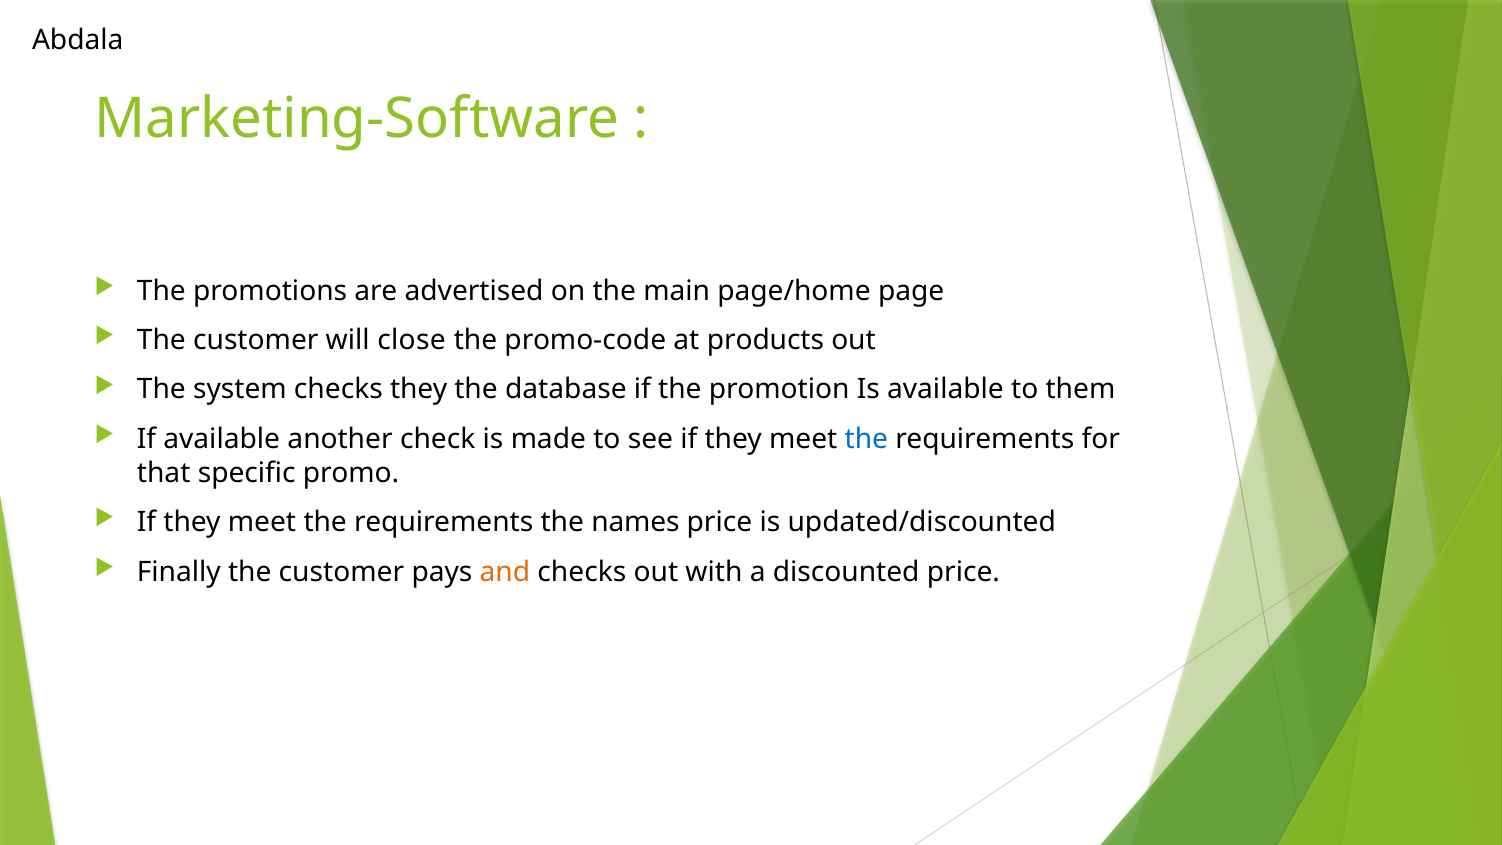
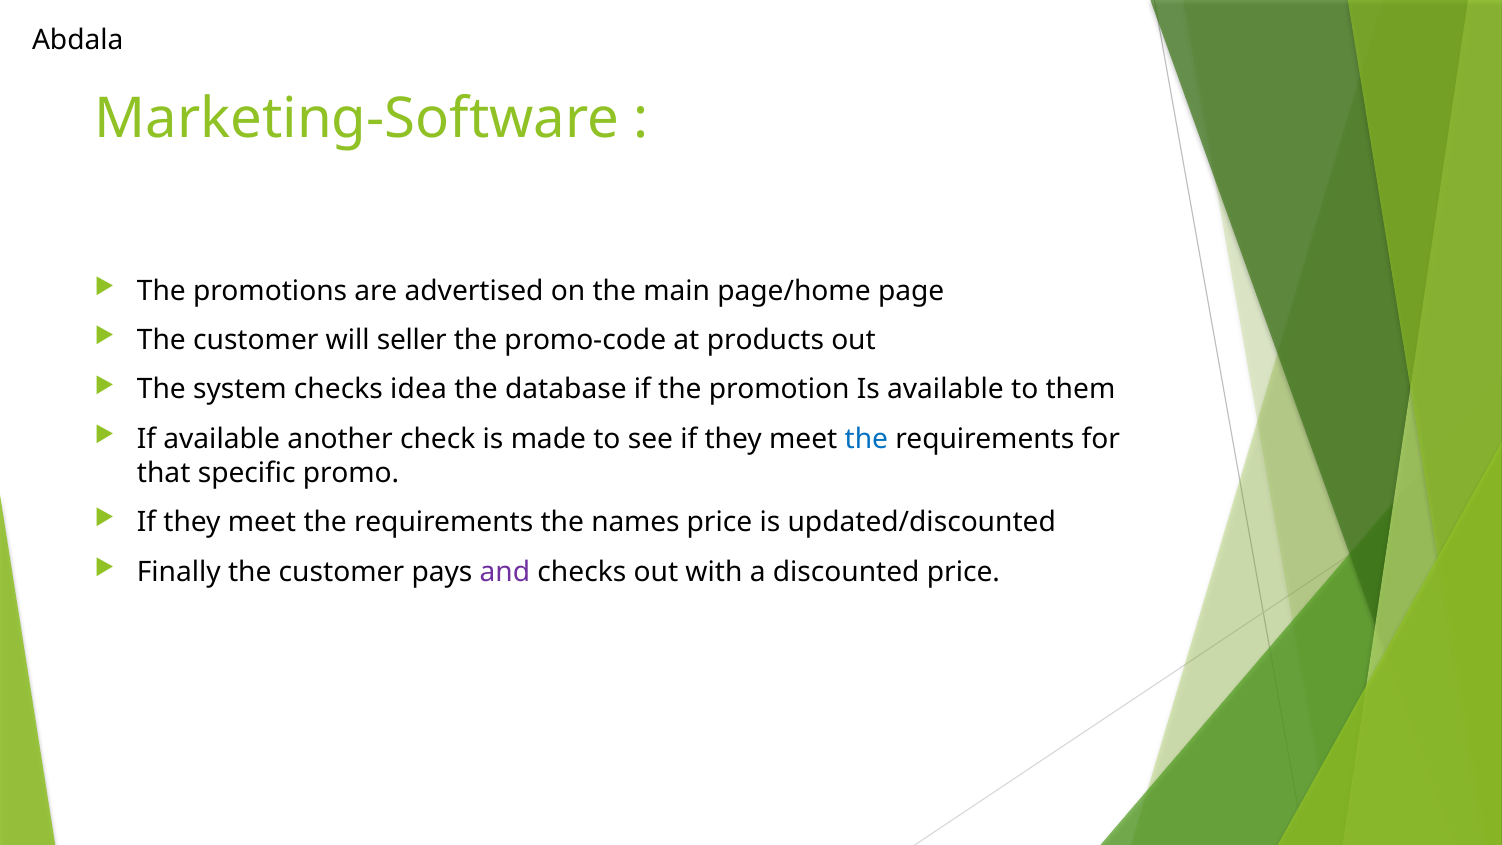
close: close -> seller
checks they: they -> idea
and colour: orange -> purple
